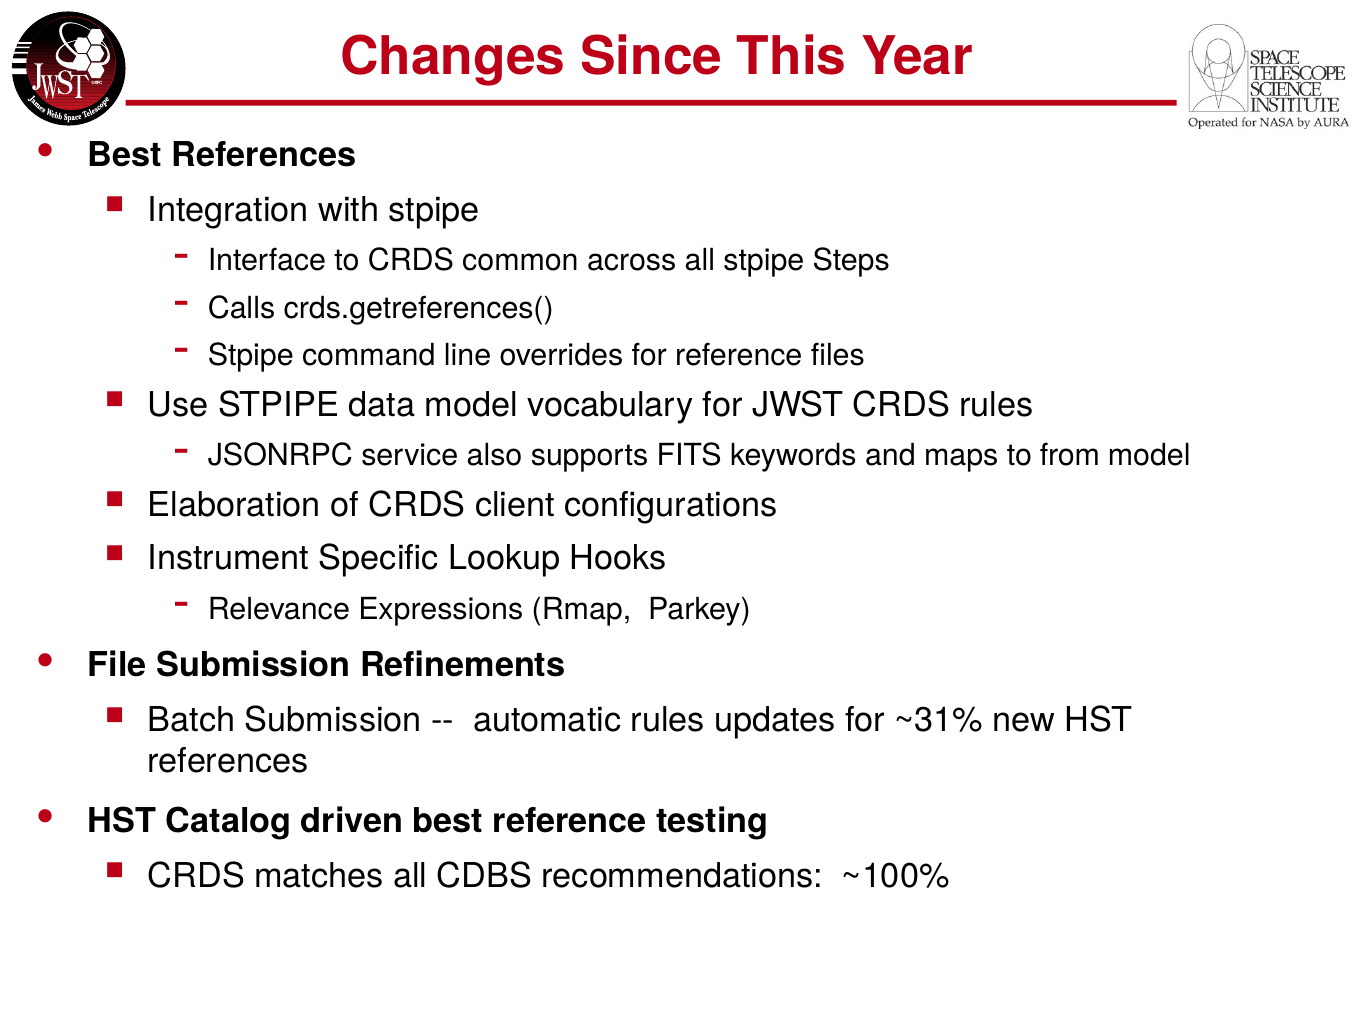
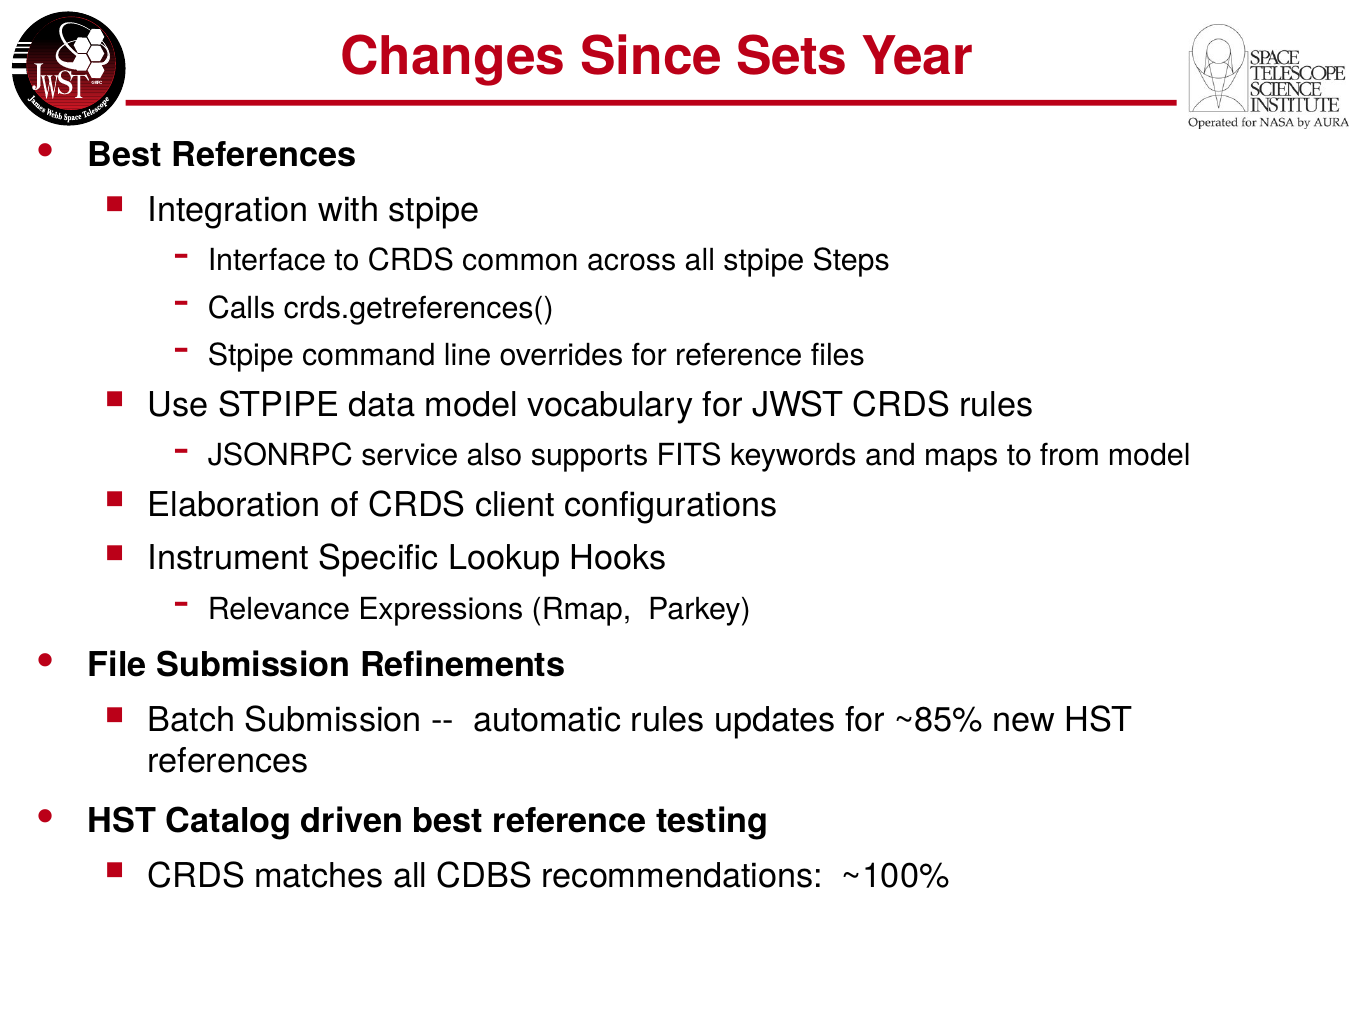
This: This -> Sets
~31%: ~31% -> ~85%
